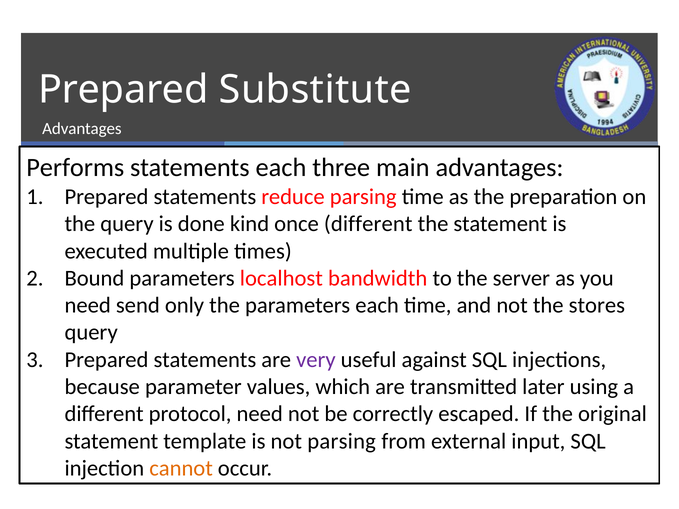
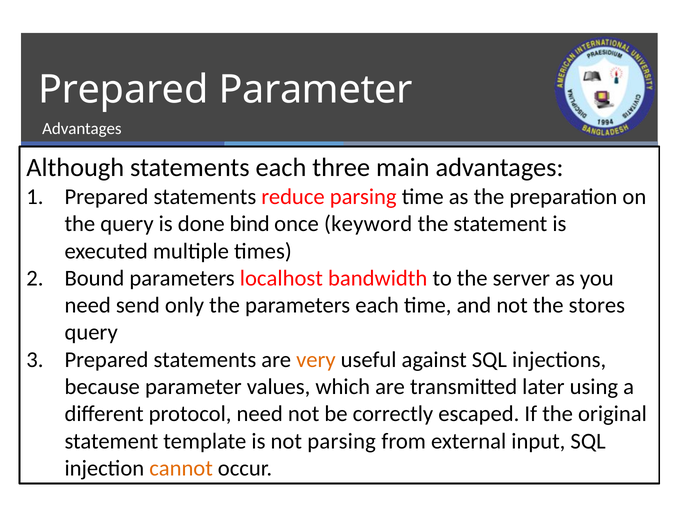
Prepared Substitute: Substitute -> Parameter
Performs: Performs -> Although
kind: kind -> bind
once different: different -> keyword
very colour: purple -> orange
